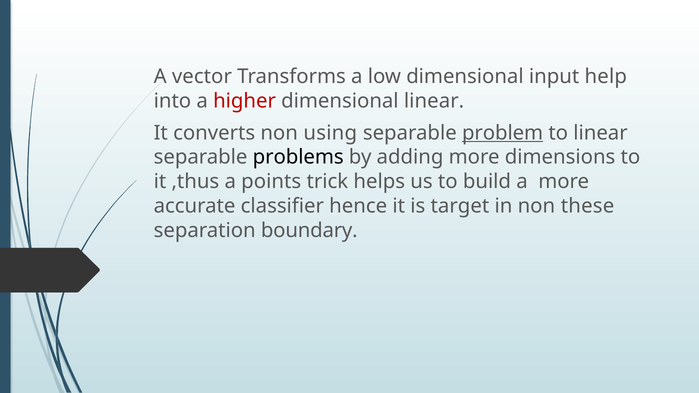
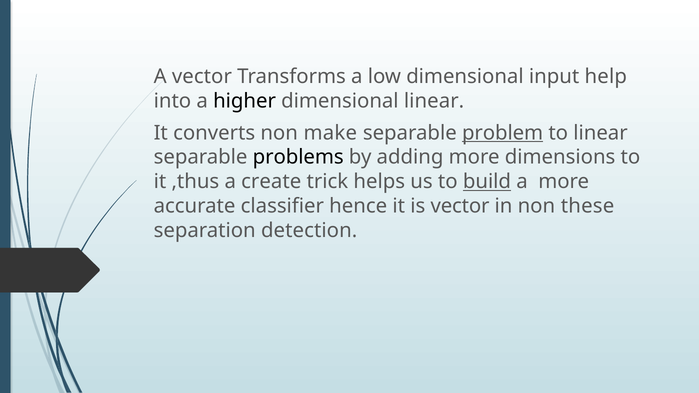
higher colour: red -> black
using: using -> make
points: points -> create
build underline: none -> present
is target: target -> vector
boundary: boundary -> detection
